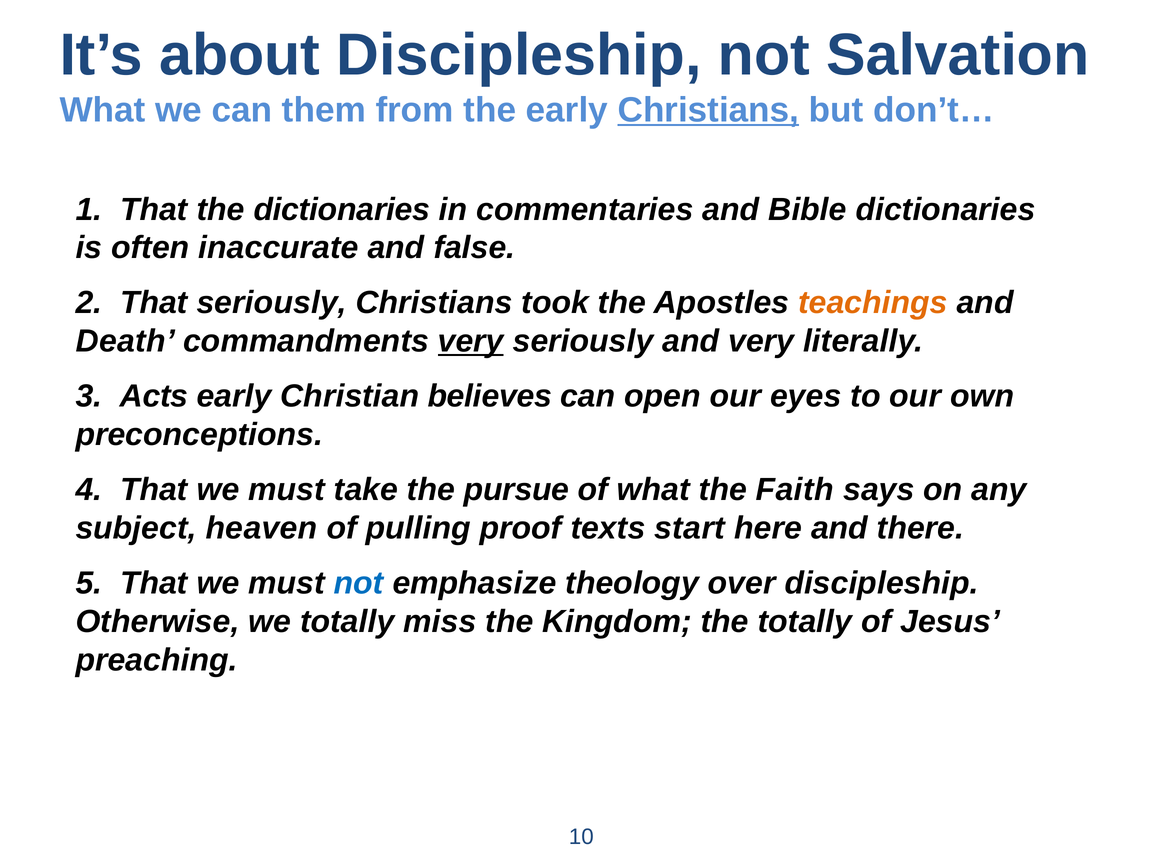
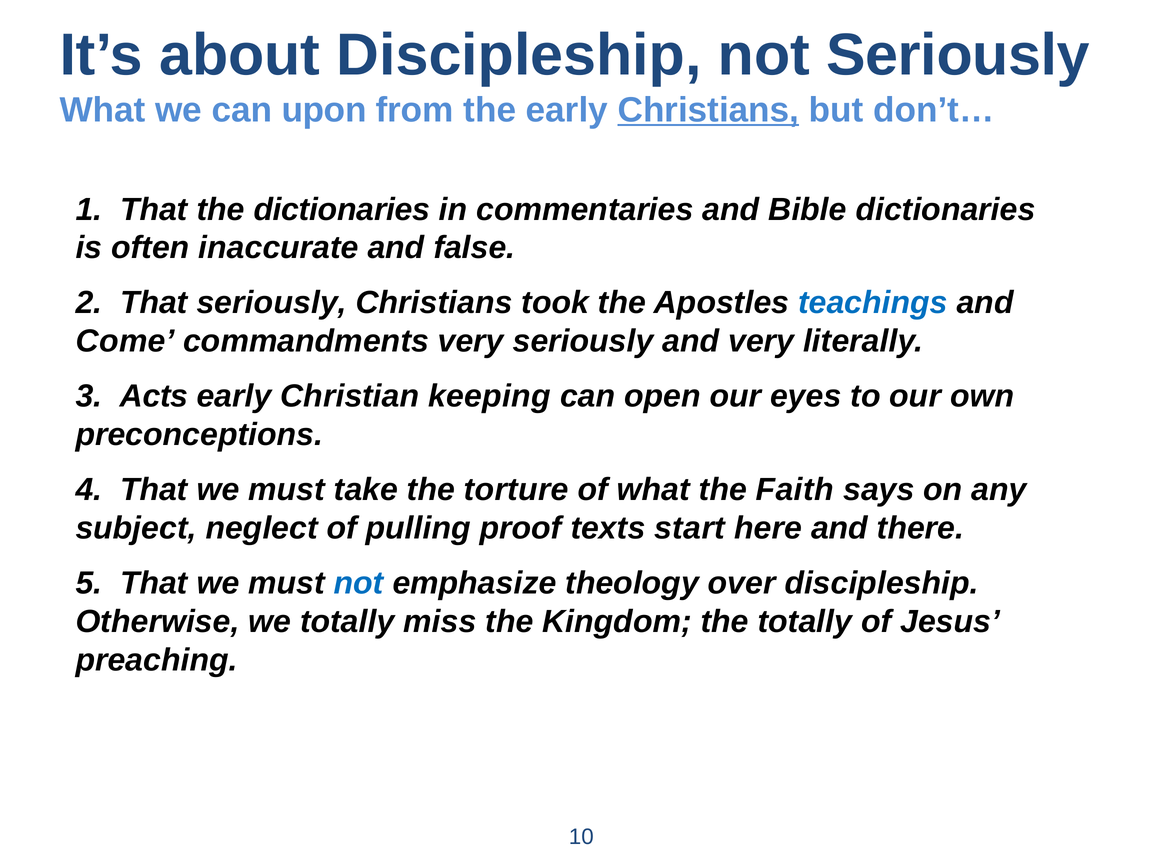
not Salvation: Salvation -> Seriously
them: them -> upon
teachings colour: orange -> blue
Death: Death -> Come
very at (471, 342) underline: present -> none
believes: believes -> keeping
pursue: pursue -> torture
heaven: heaven -> neglect
